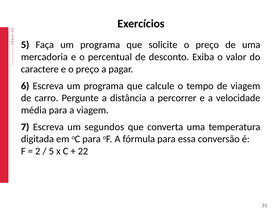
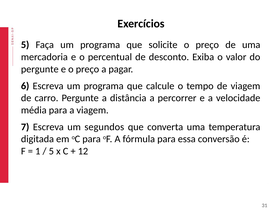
caractere at (40, 69): caractere -> pergunte
2: 2 -> 1
22: 22 -> 12
